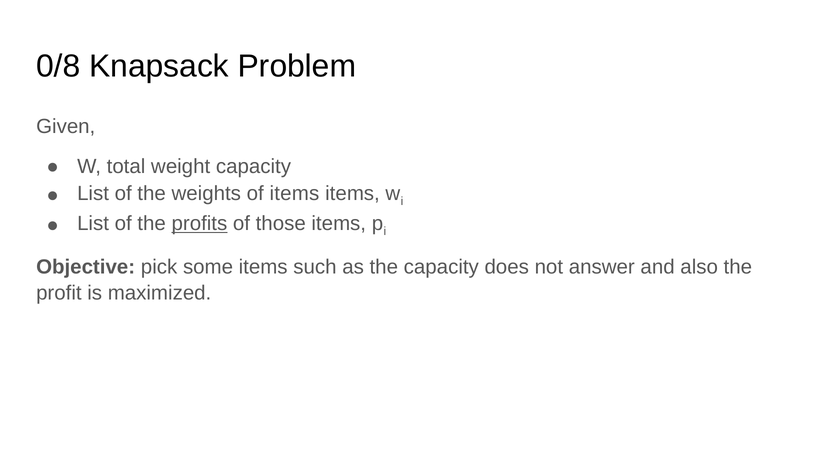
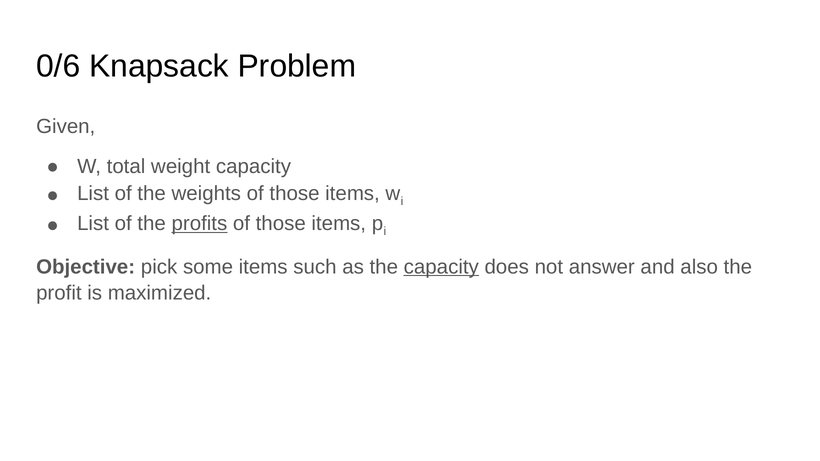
0/8: 0/8 -> 0/6
weights of items: items -> those
capacity at (441, 267) underline: none -> present
